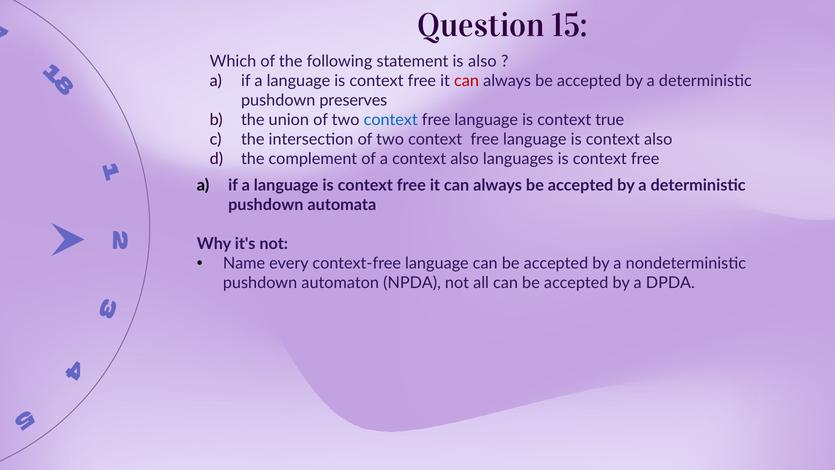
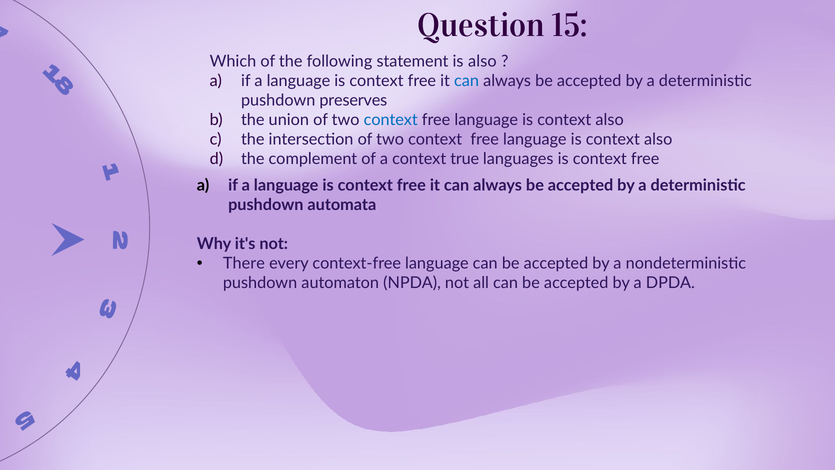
can at (467, 81) colour: red -> blue
true at (610, 120): true -> also
a context also: also -> true
Name: Name -> There
